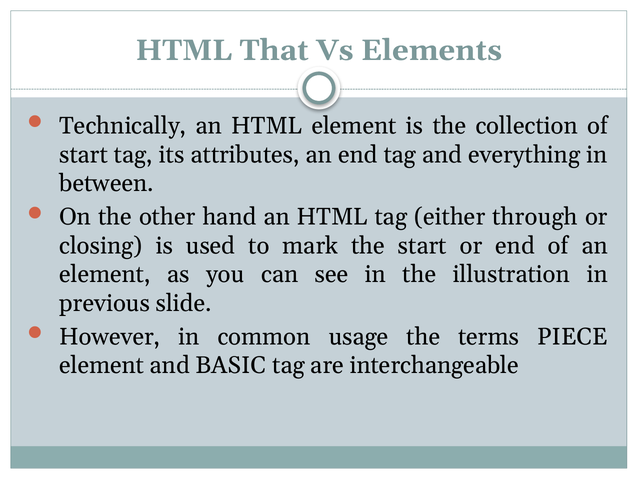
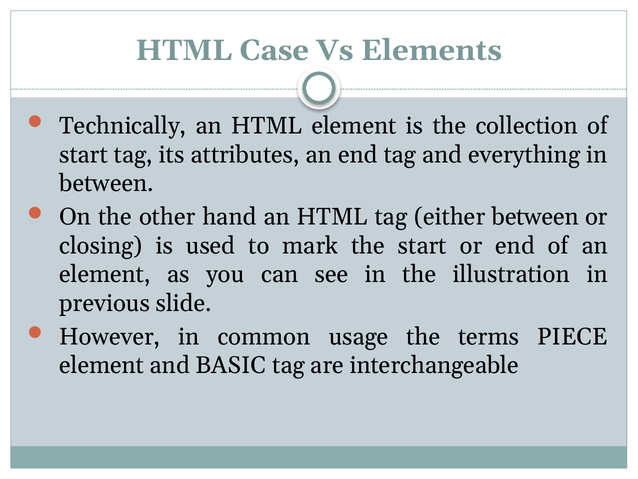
That: That -> Case
either through: through -> between
